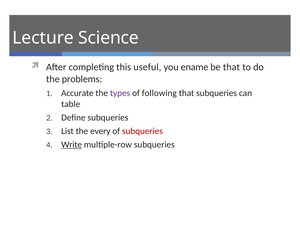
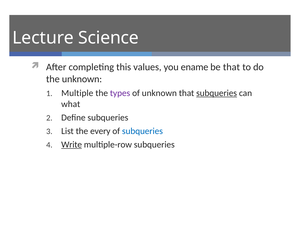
useful: useful -> values
the problems: problems -> unknown
Accurate: Accurate -> Multiple
of following: following -> unknown
subqueries at (217, 93) underline: none -> present
table: table -> what
subqueries at (142, 131) colour: red -> blue
